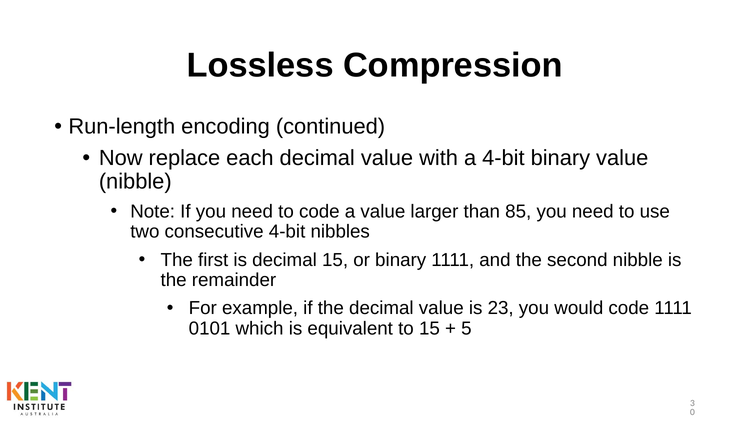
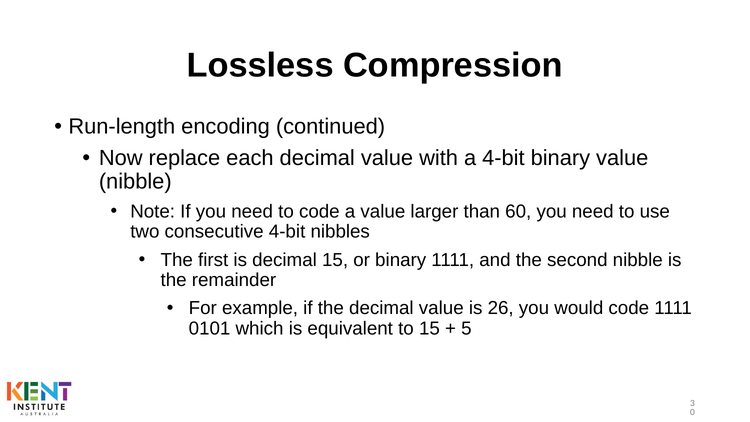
85: 85 -> 60
23: 23 -> 26
